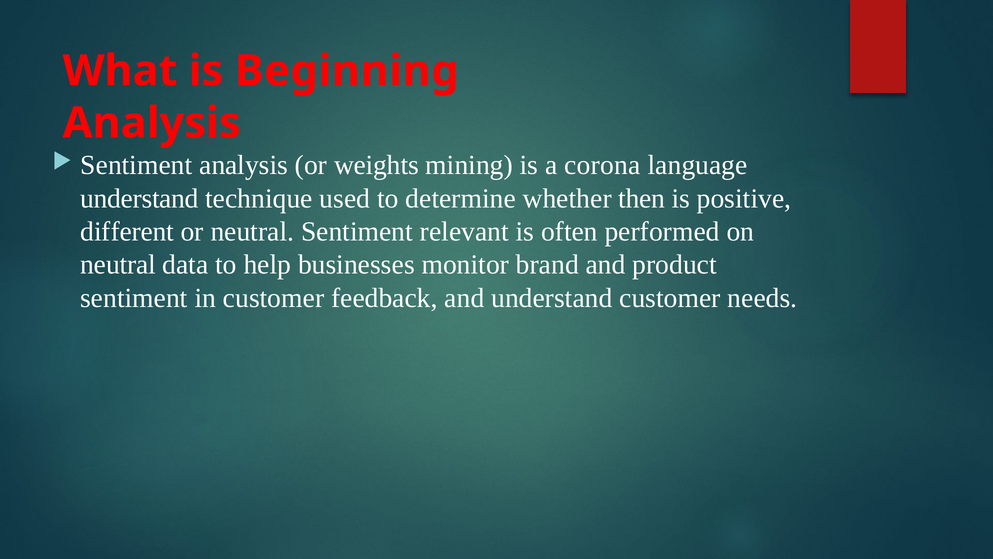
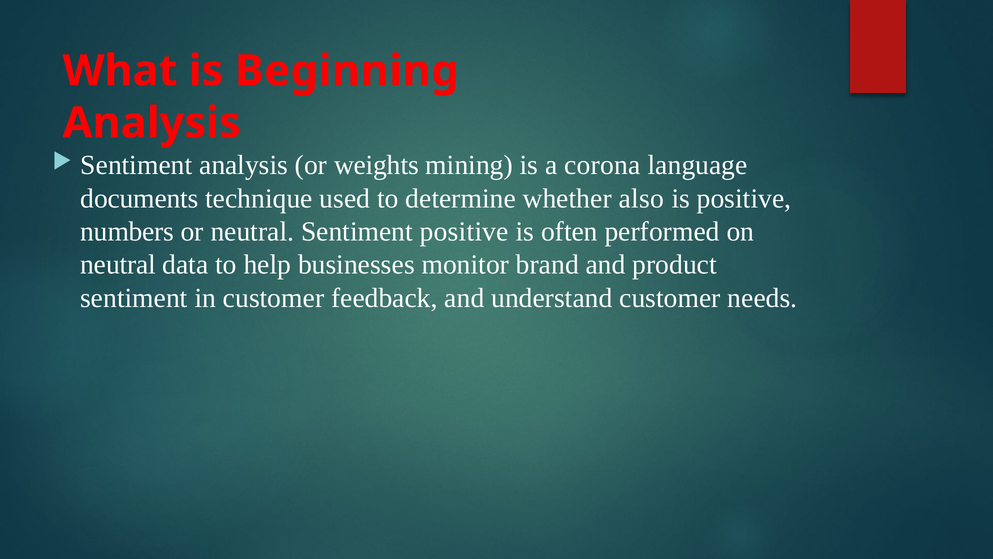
understand at (139, 198): understand -> documents
then: then -> also
different: different -> numbers
Sentiment relevant: relevant -> positive
